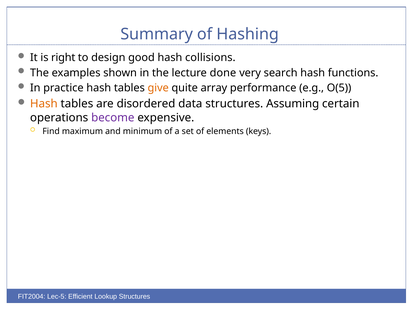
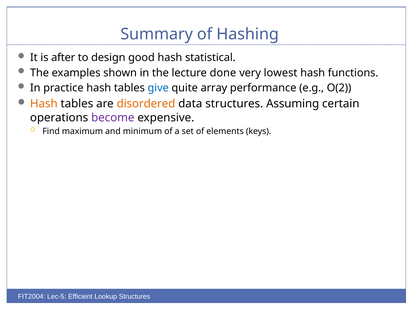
right: right -> after
collisions: collisions -> statistical
search: search -> lowest
give colour: orange -> blue
O(5: O(5 -> O(2
disordered colour: black -> orange
